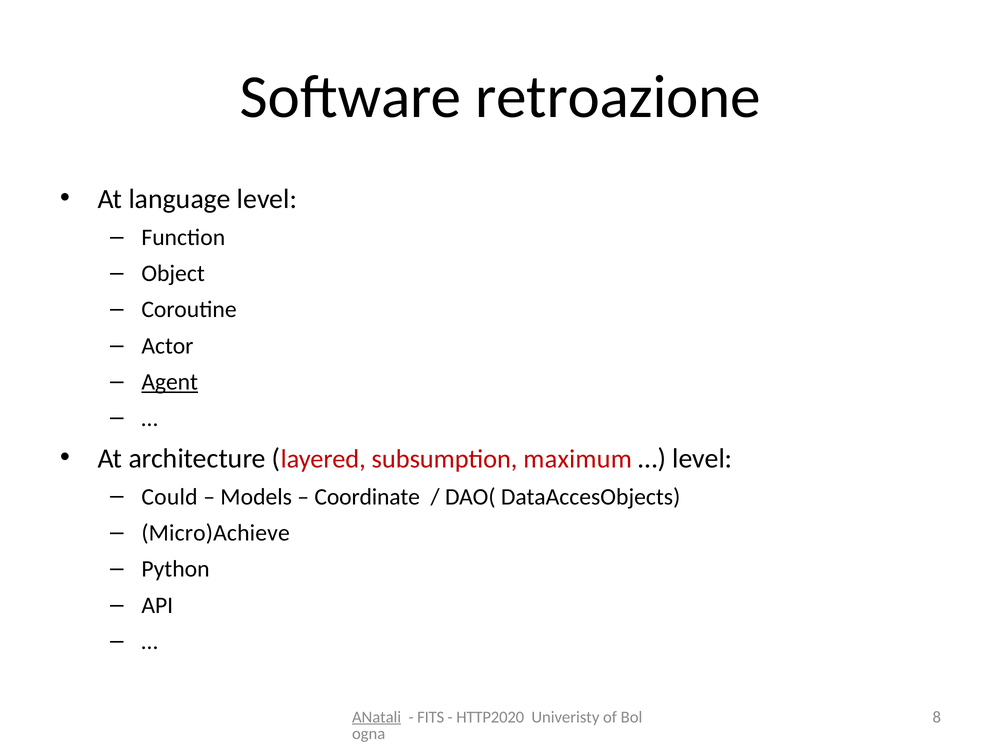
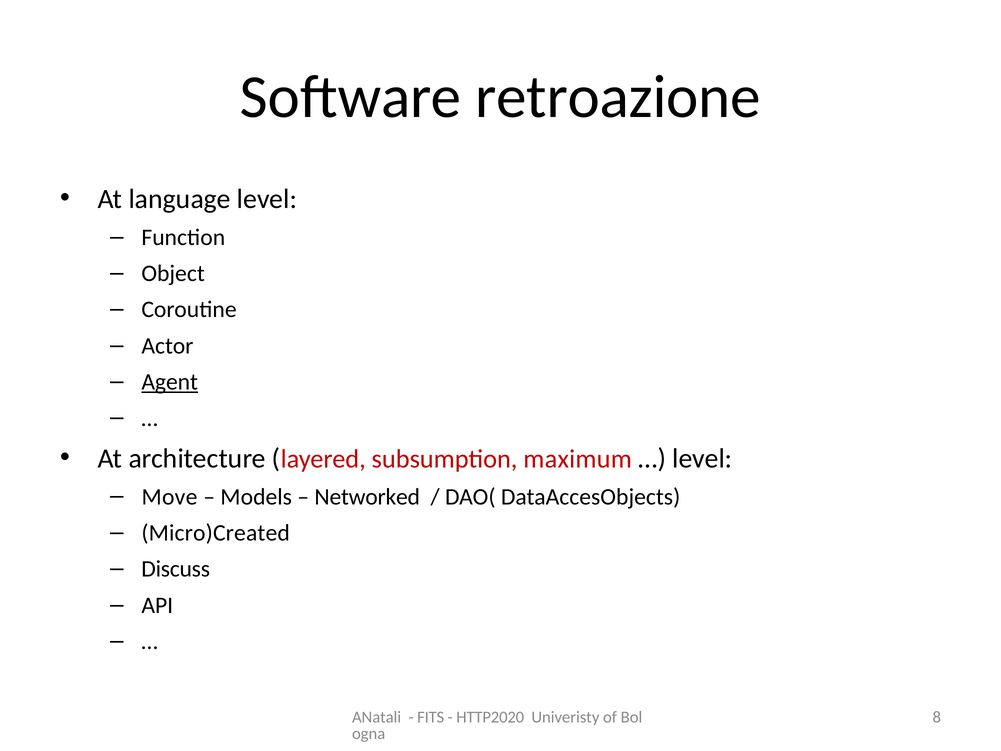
Could: Could -> Move
Coordinate: Coordinate -> Networked
Micro)Achieve: Micro)Achieve -> Micro)Created
Python: Python -> Discuss
ANatali underline: present -> none
